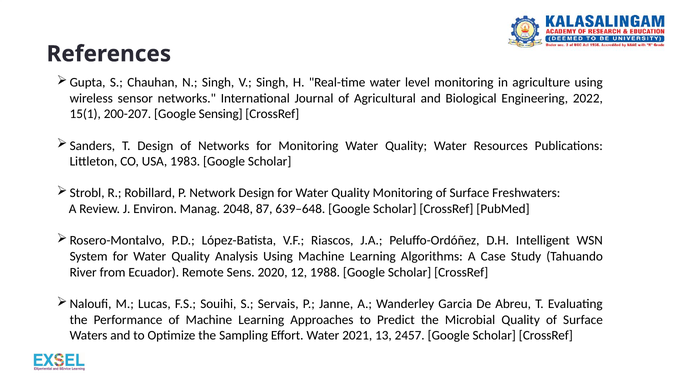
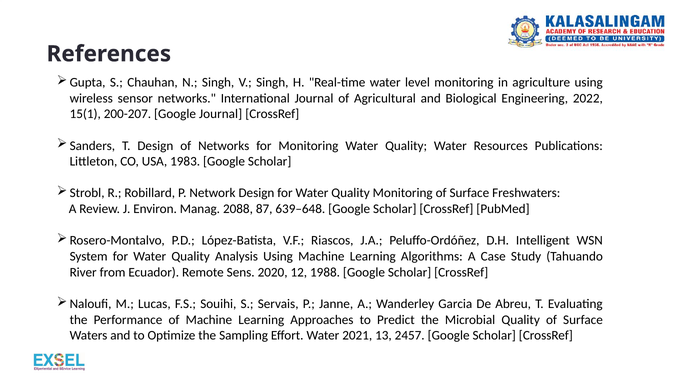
Google Sensing: Sensing -> Journal
2048: 2048 -> 2088
